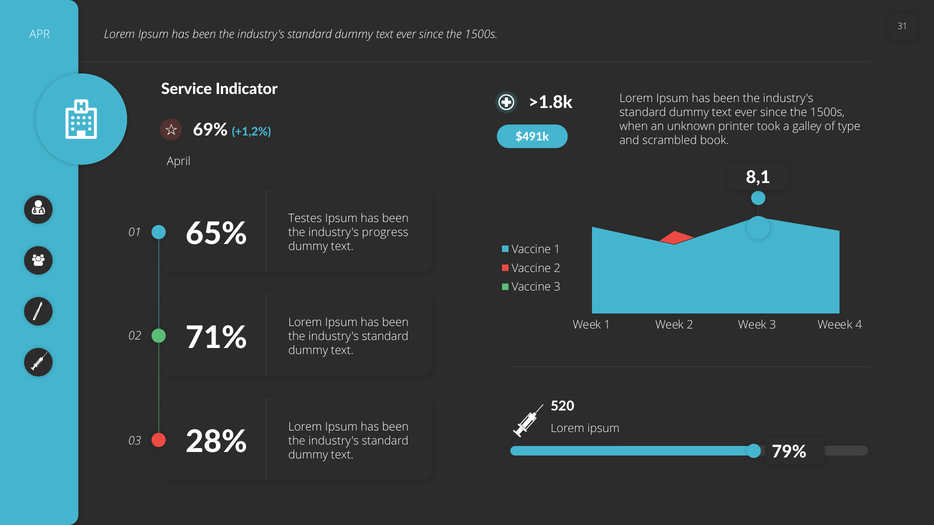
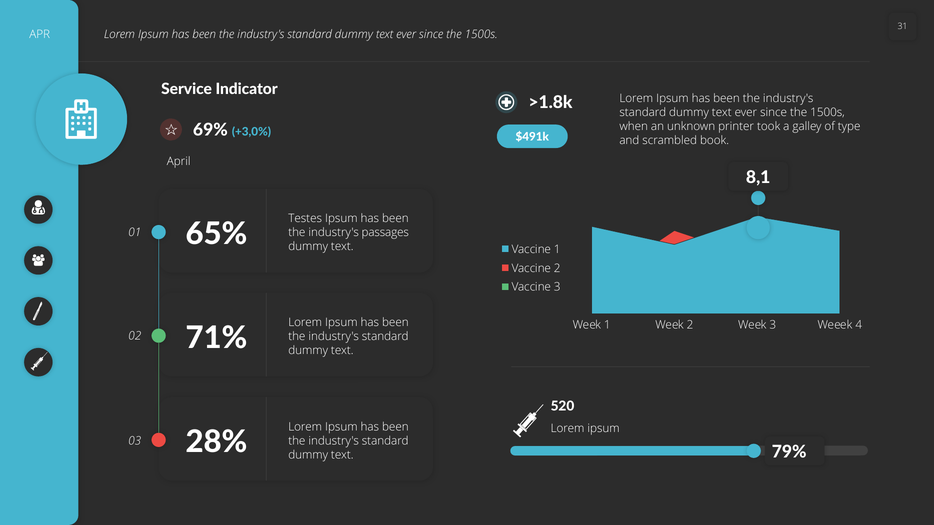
+1,2%: +1,2% -> +3,0%
progress: progress -> passages
